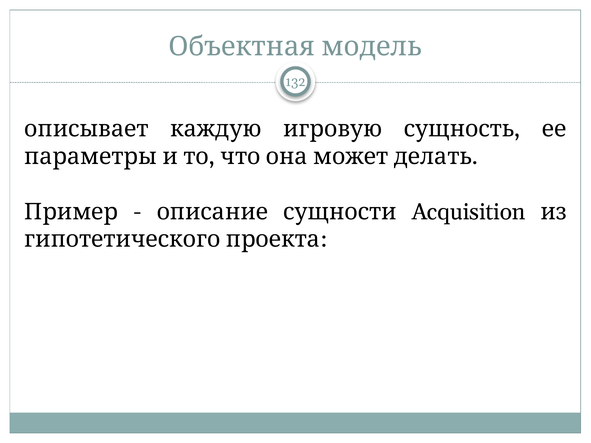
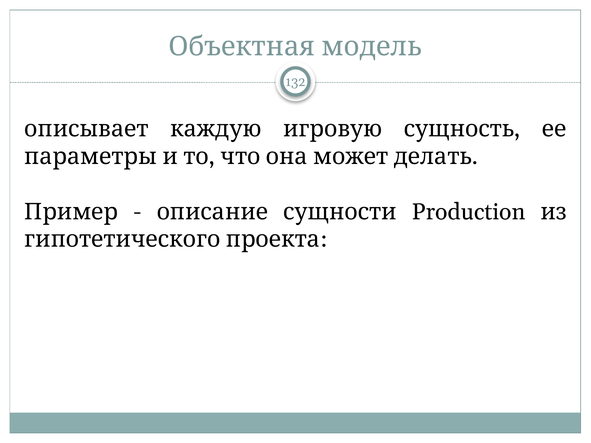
Acquisition: Acquisition -> Production
